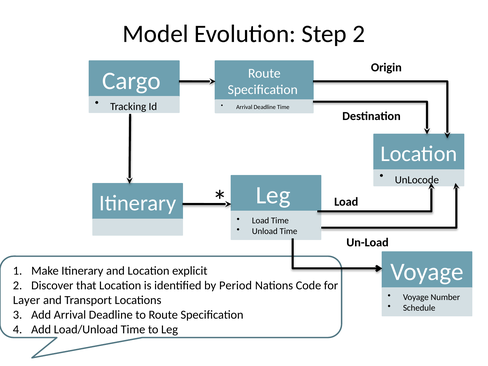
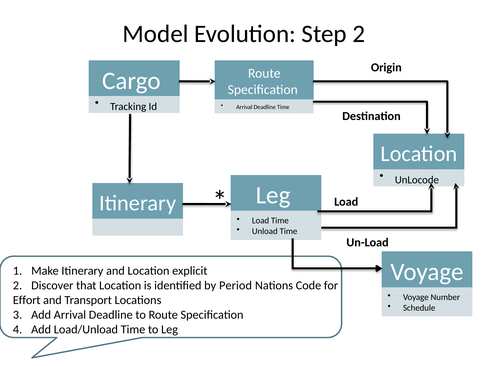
Layer: Layer -> Effort
